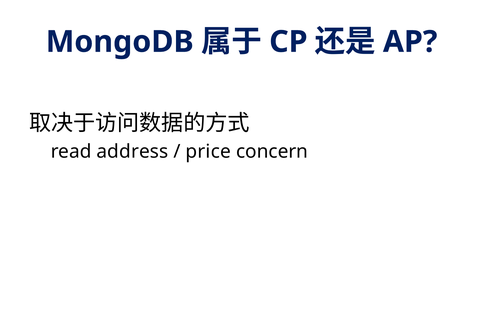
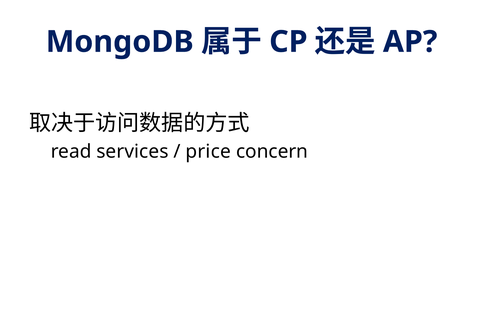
address: address -> services
